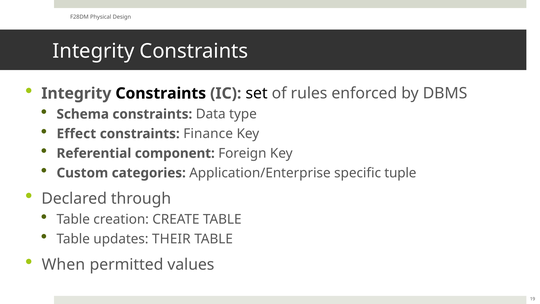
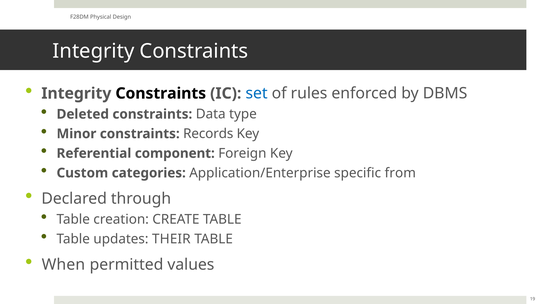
set colour: black -> blue
Schema: Schema -> Deleted
Effect: Effect -> Minor
Finance: Finance -> Records
tuple: tuple -> from
